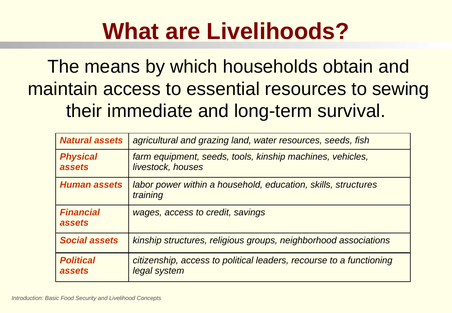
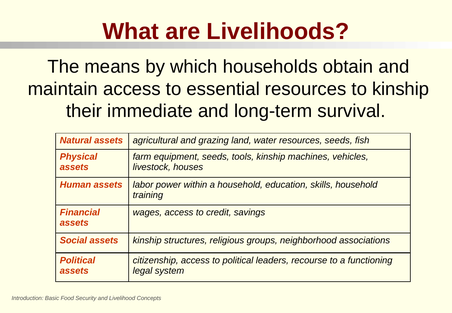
to sewing: sewing -> kinship
skills structures: structures -> household
